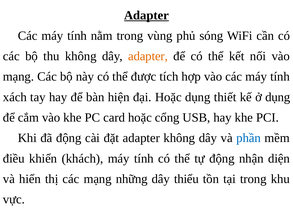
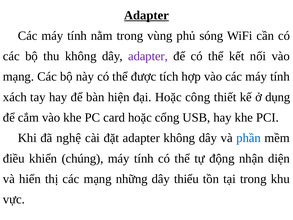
adapter at (148, 56) colour: orange -> purple
Hoặc dụng: dụng -> công
đã động: động -> nghệ
khách: khách -> chúng
